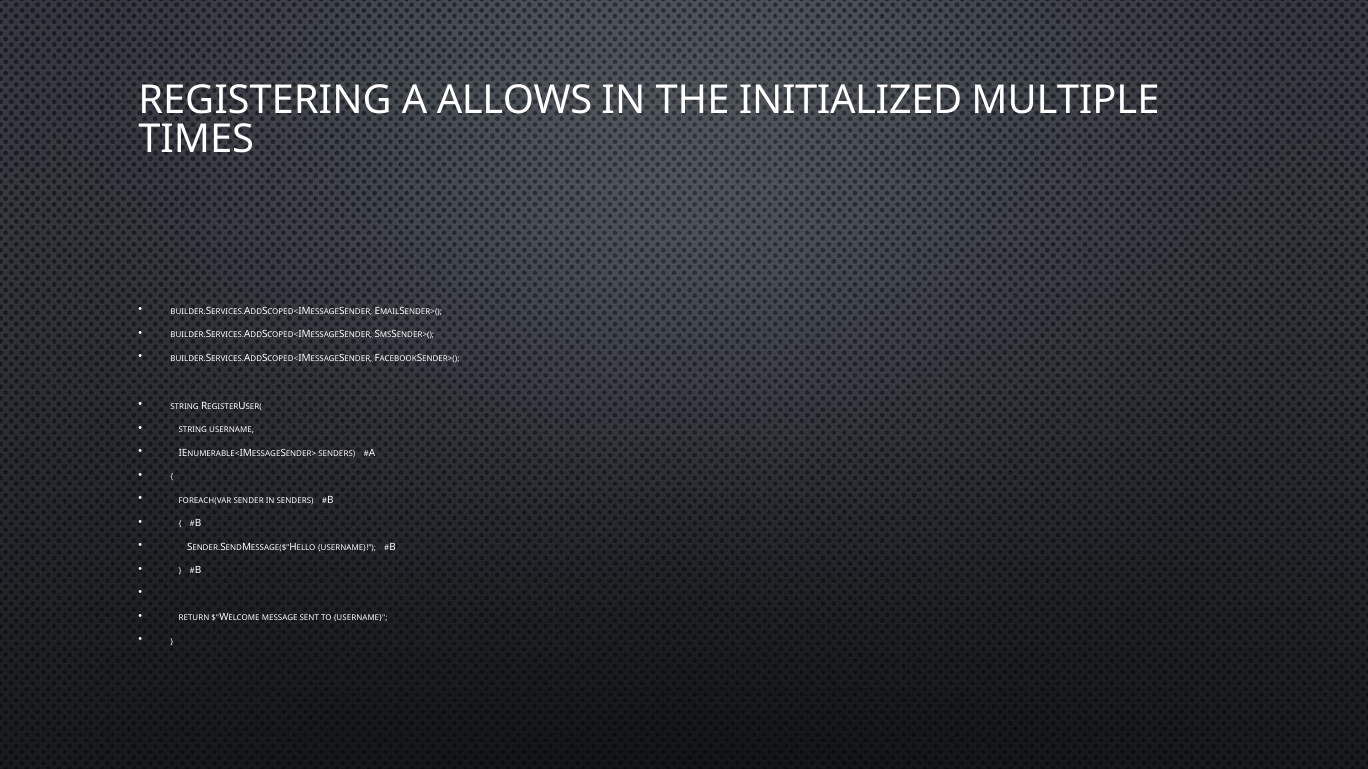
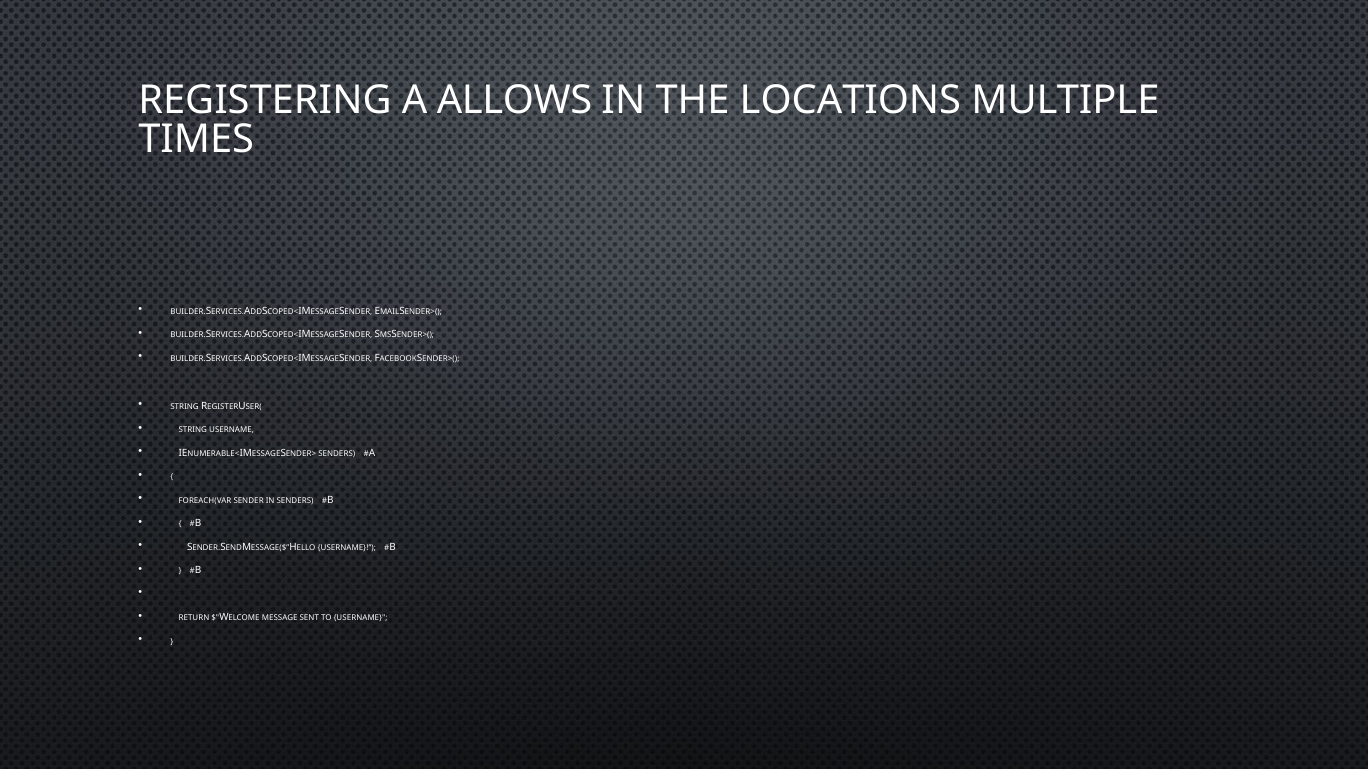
INITIALIZED: INITIALIZED -> LOCATIONS
